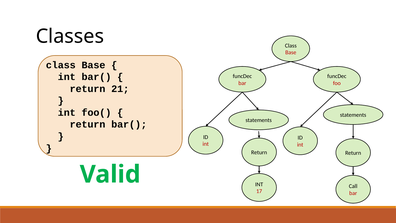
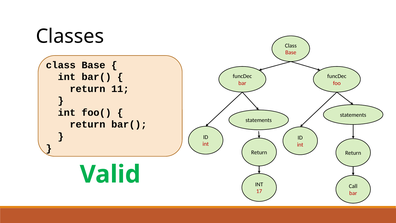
21: 21 -> 11
